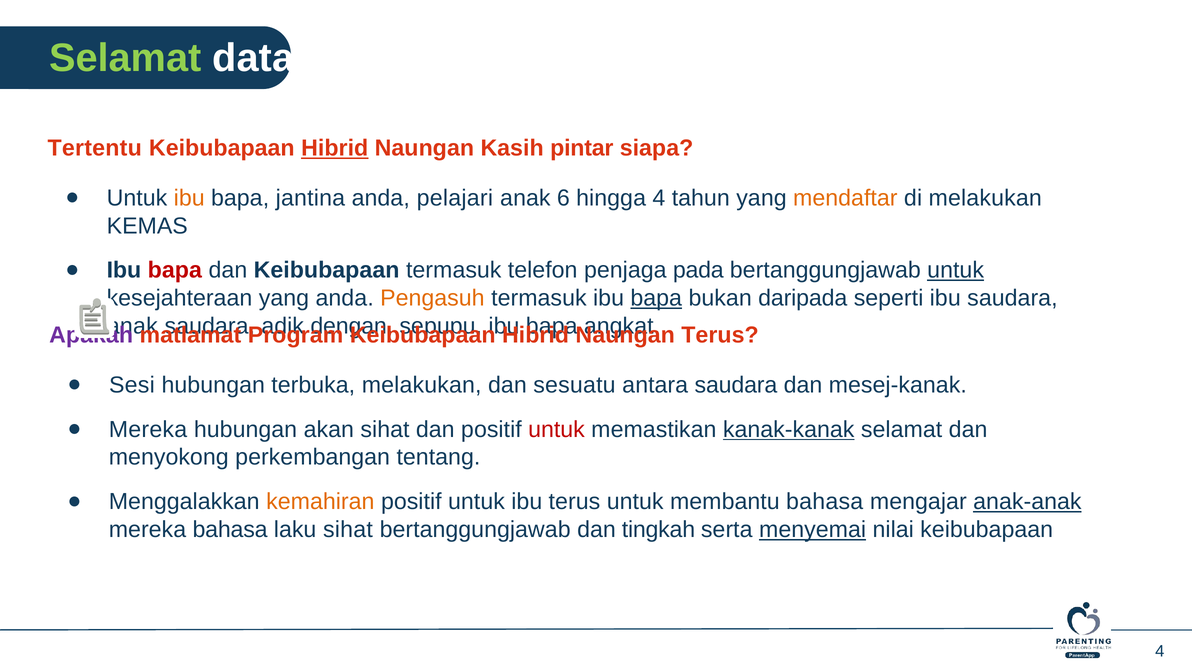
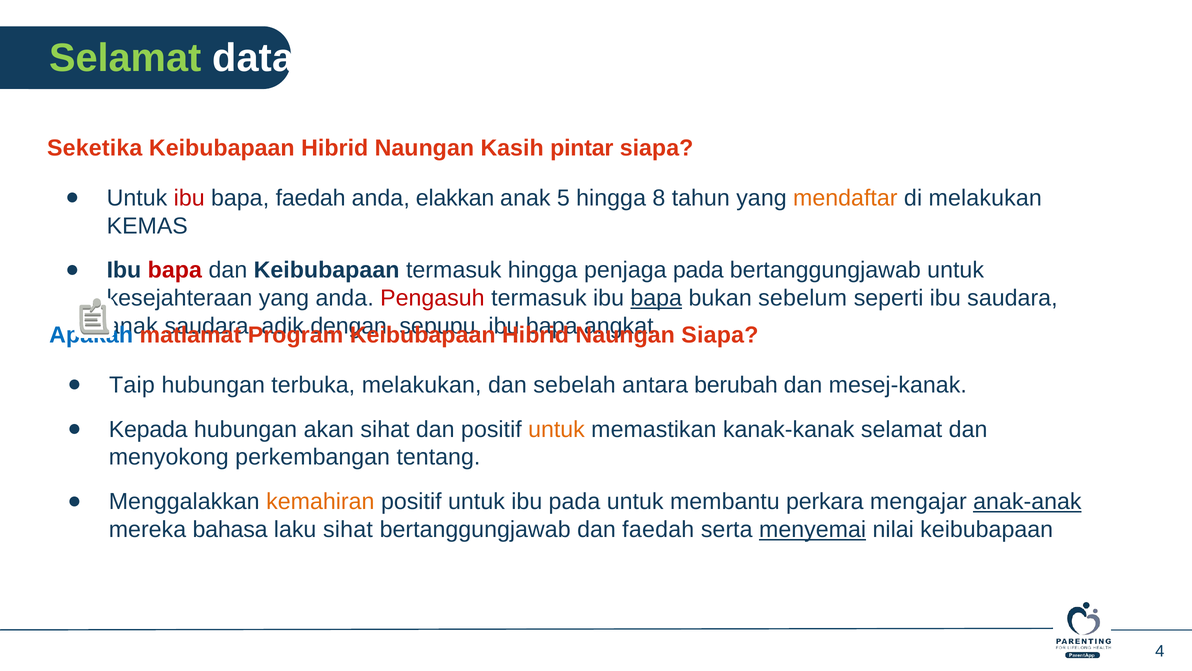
Tertentu: Tertentu -> Seketika
Hibrid at (335, 148) underline: present -> none
ibu at (189, 198) colour: orange -> red
bapa jantina: jantina -> faedah
pelajari: pelajari -> elakkan
6: 6 -> 5
hingga 4: 4 -> 8
termasuk telefon: telefon -> hingga
untuk at (956, 270) underline: present -> none
Pengasuh colour: orange -> red
daripada: daripada -> sebelum
Apakah colour: purple -> blue
Terus at (720, 335): Terus -> Siapa
Sesi: Sesi -> Taip
sesuatu: sesuatu -> sebelah
antara saudara: saudara -> berubah
Mereka at (148, 429): Mereka -> Kepada
untuk at (556, 429) colour: red -> orange
kanak-kanak underline: present -> none
ibu terus: terus -> pada
membantu bahasa: bahasa -> perkara
dan tingkah: tingkah -> faedah
